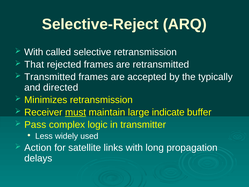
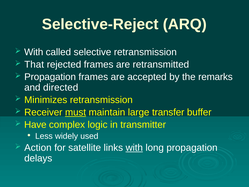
Transmitted at (50, 77): Transmitted -> Propagation
typically: typically -> remarks
indicate: indicate -> transfer
Pass: Pass -> Have
with at (134, 148) underline: none -> present
